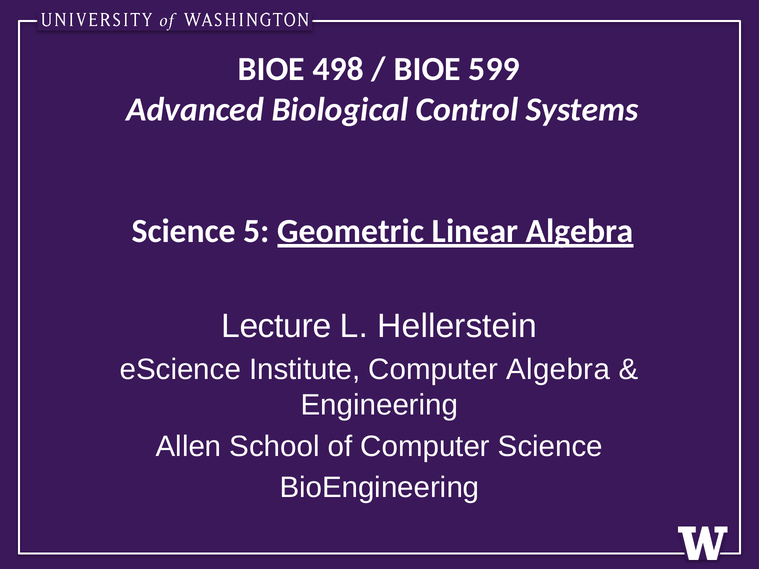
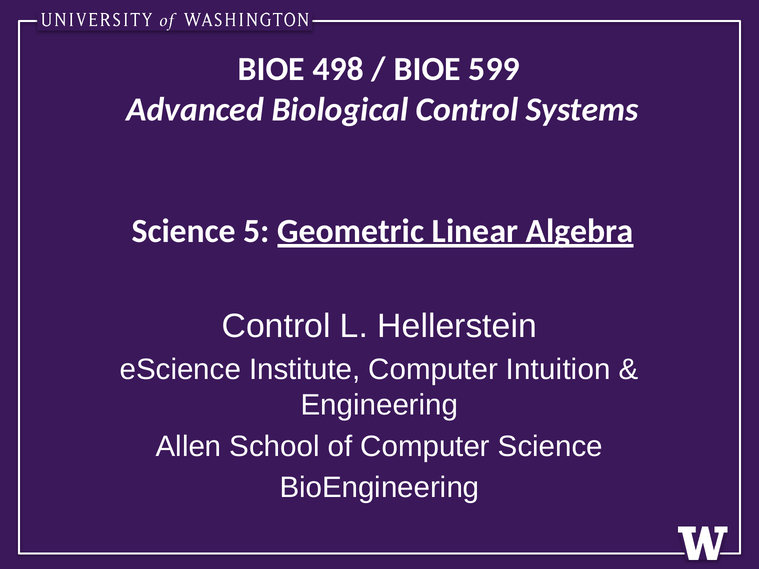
Lecture at (276, 326): Lecture -> Control
Computer Algebra: Algebra -> Intuition
